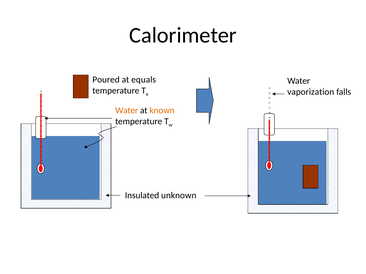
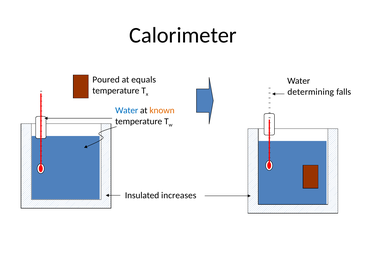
vaporization: vaporization -> determining
Water at (127, 111) colour: orange -> blue
unknown: unknown -> increases
